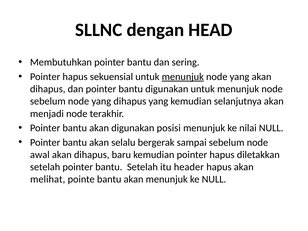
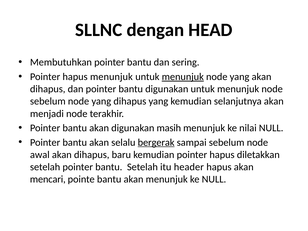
hapus sekuensial: sekuensial -> menunjuk
posisi: posisi -> masih
bergerak underline: none -> present
melihat: melihat -> mencari
